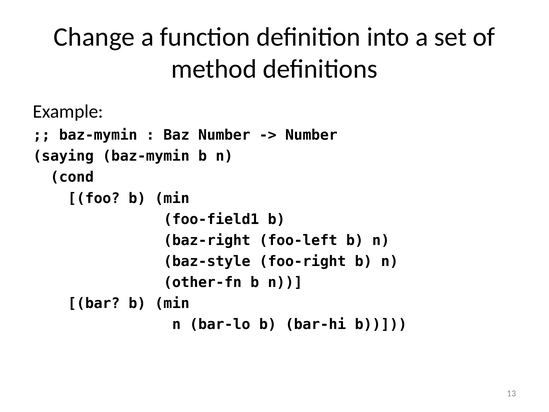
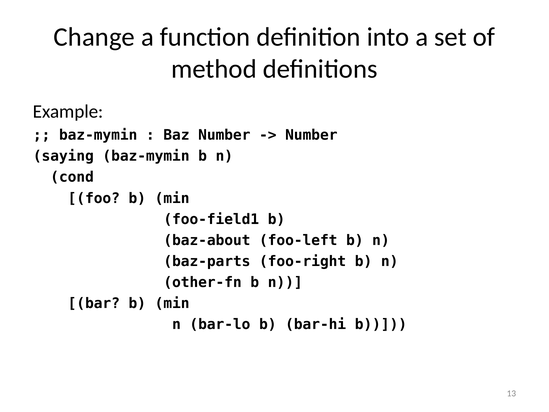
baz-right: baz-right -> baz-about
baz-style: baz-style -> baz-parts
